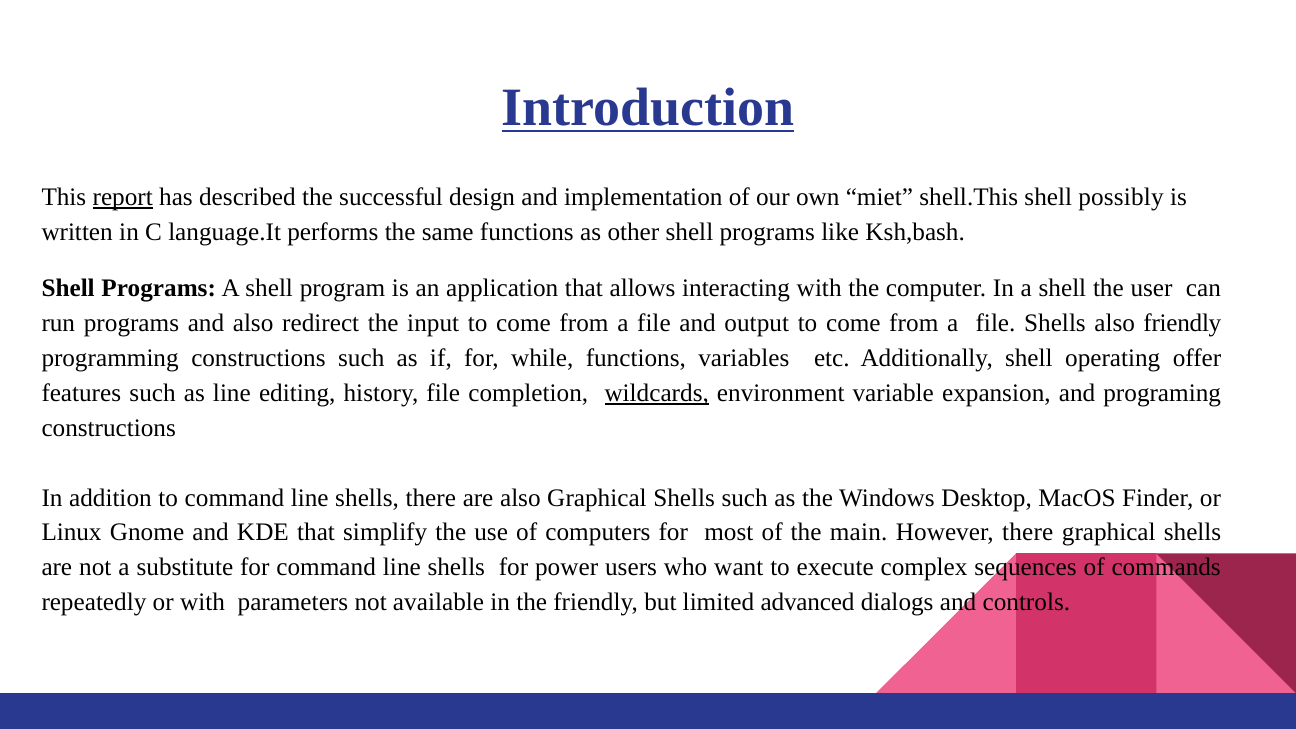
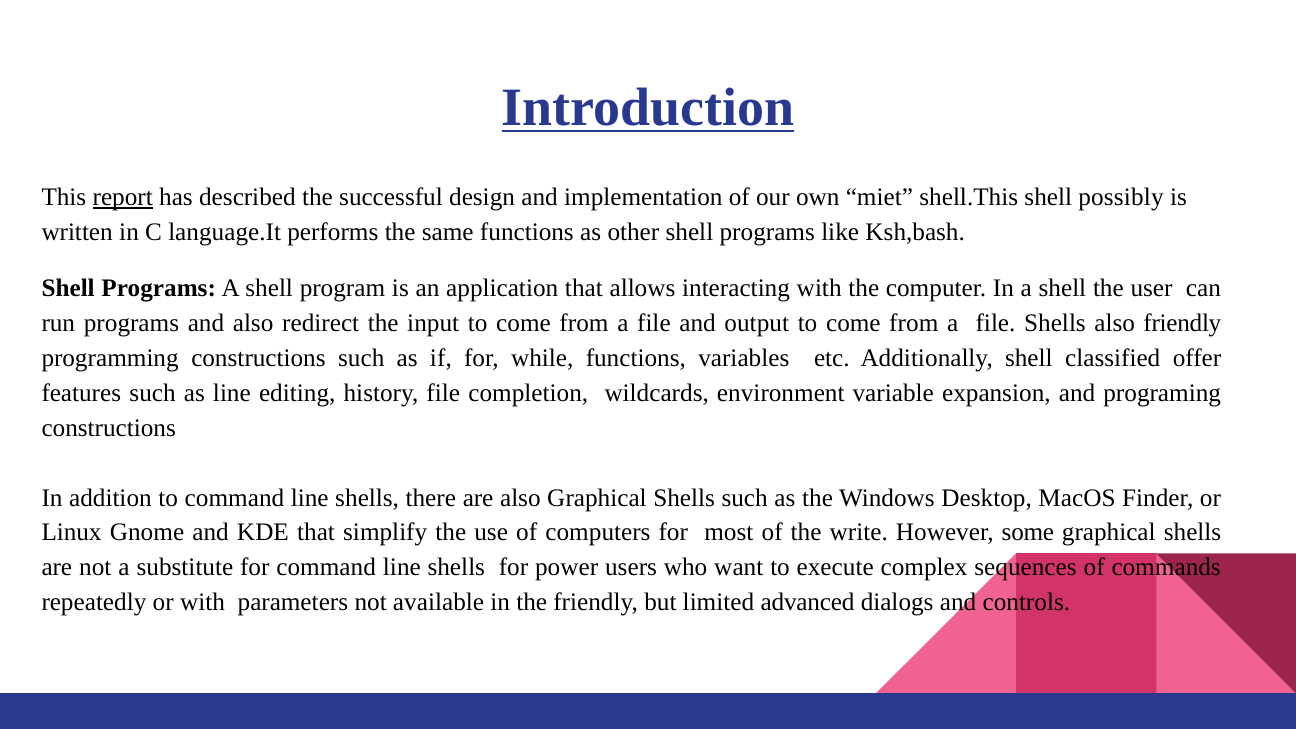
operating: operating -> classified
wildcards underline: present -> none
main: main -> write
However there: there -> some
